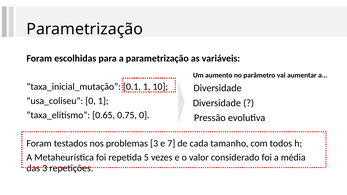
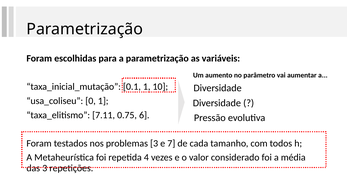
0.65: 0.65 -> 7.11
0.75 0: 0 -> 6
5: 5 -> 4
